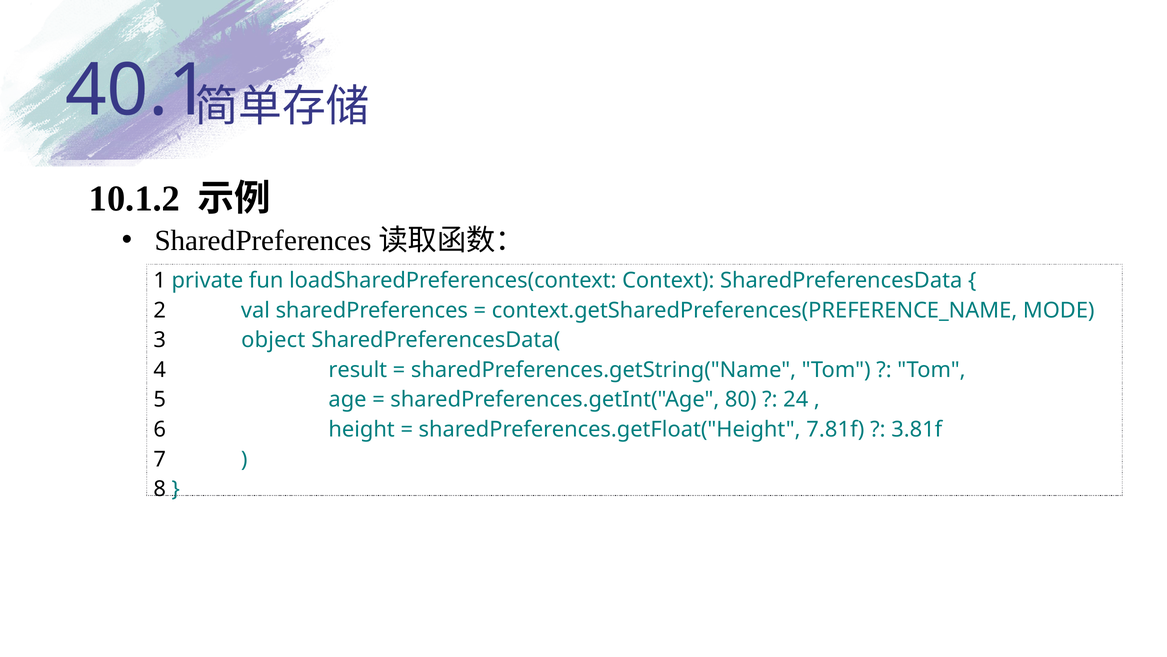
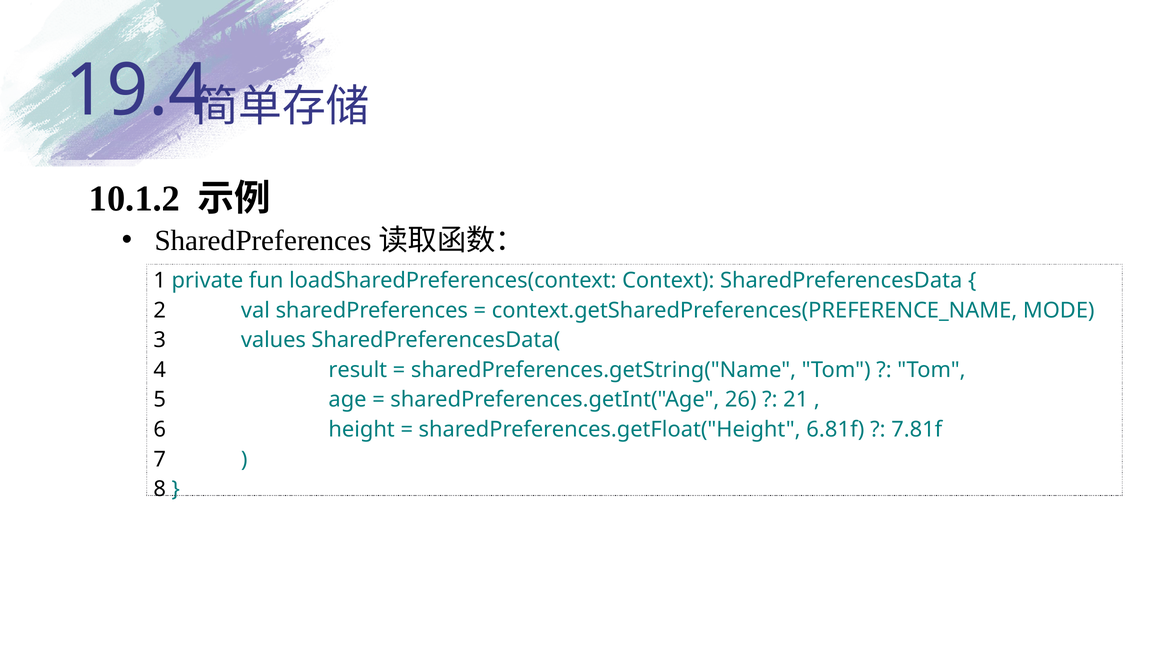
40.1: 40.1 -> 19.4
object: object -> values
80: 80 -> 26
24: 24 -> 21
7.81f: 7.81f -> 6.81f
3.81f: 3.81f -> 7.81f
